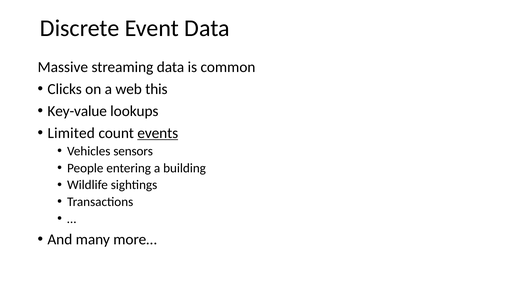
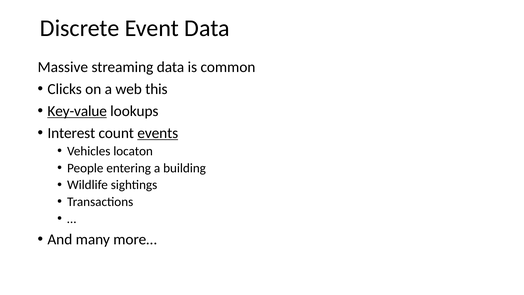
Key-value underline: none -> present
Limited: Limited -> Interest
sensors: sensors -> locaton
